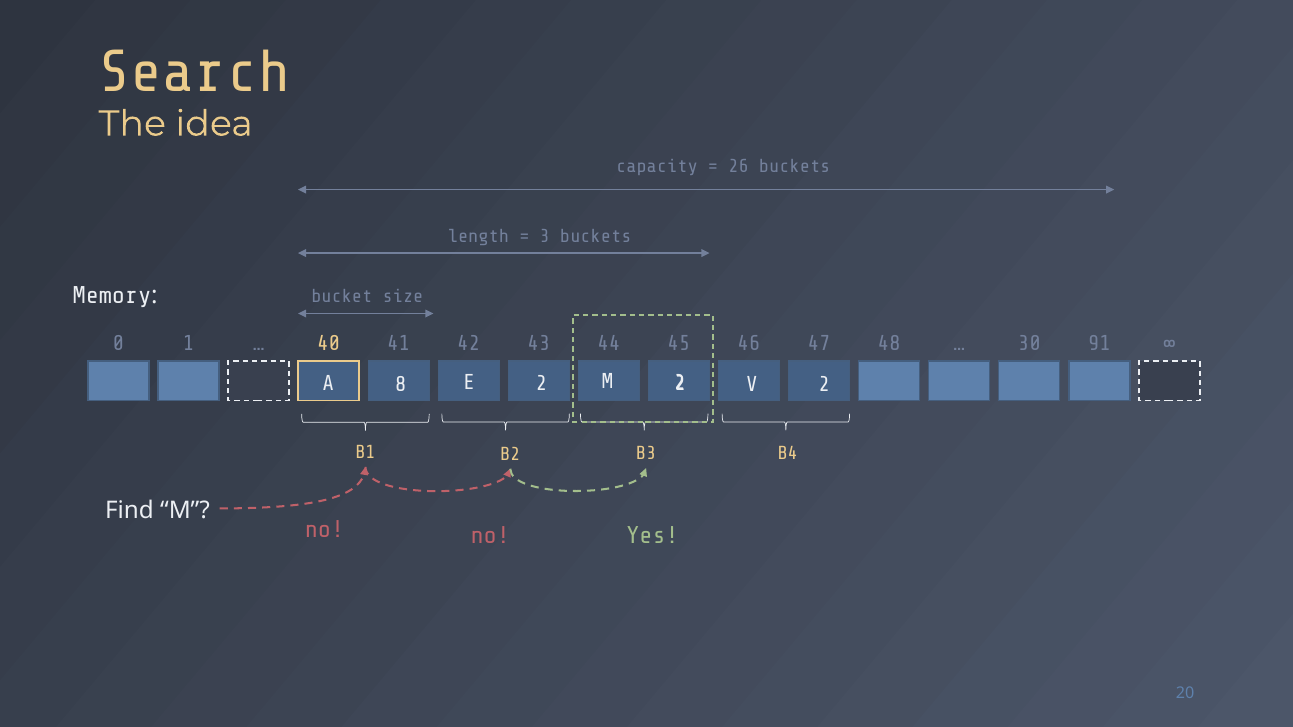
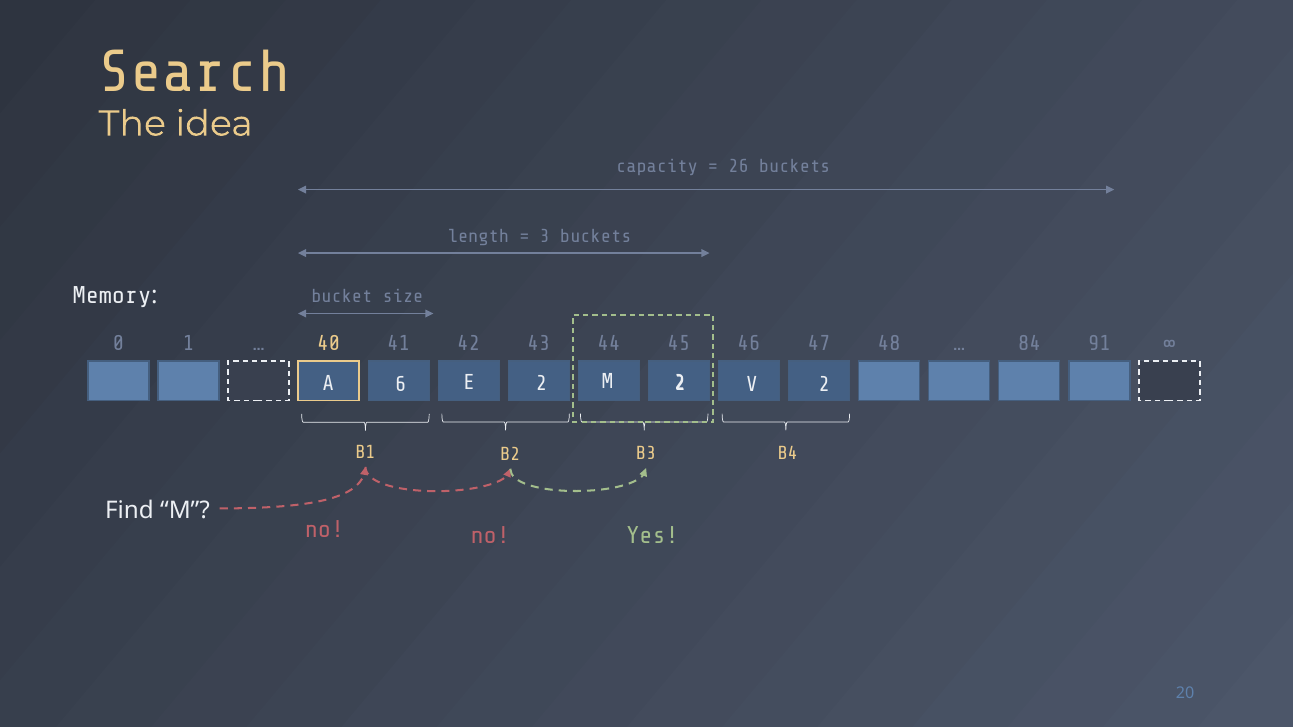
30: 30 -> 84
8: 8 -> 6
